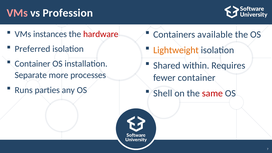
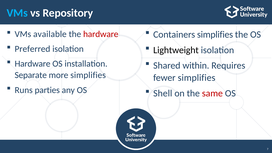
VMs at (17, 13) colour: pink -> light blue
Profession: Profession -> Repository
instances: instances -> available
Containers available: available -> simplifies
Lightweight colour: orange -> black
Container at (33, 64): Container -> Hardware
more processes: processes -> simplifies
fewer container: container -> simplifies
